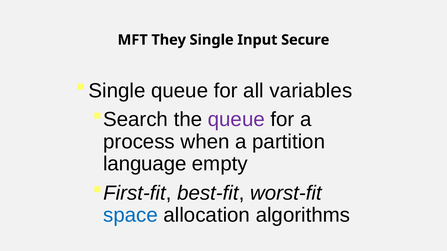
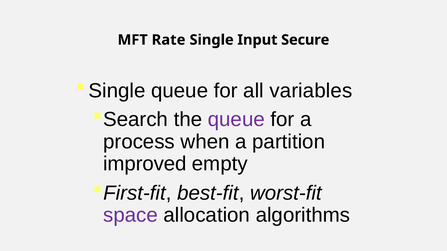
They: They -> Rate
language: language -> improved
space colour: blue -> purple
